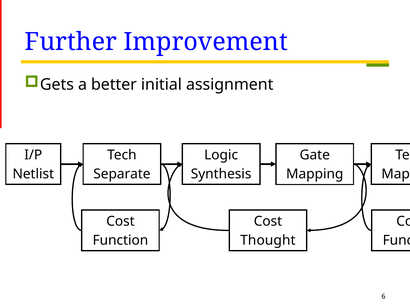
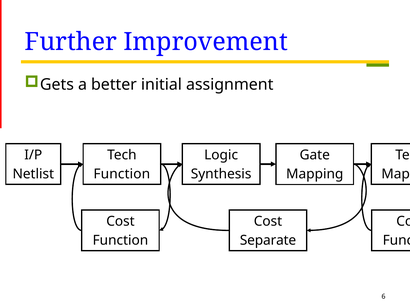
Separate at (122, 174): Separate -> Function
Thought: Thought -> Separate
